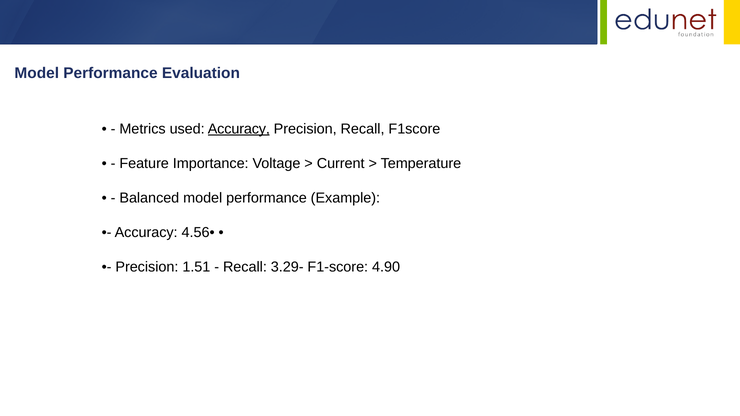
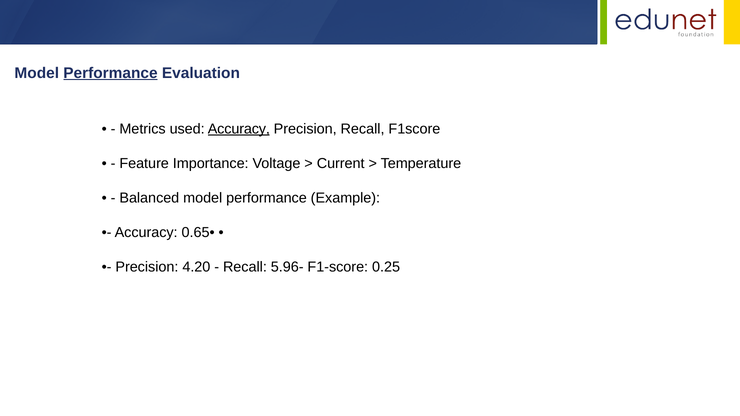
Performance at (110, 73) underline: none -> present
4.56•: 4.56• -> 0.65•
1.51: 1.51 -> 4.20
3.29-: 3.29- -> 5.96-
4.90: 4.90 -> 0.25
